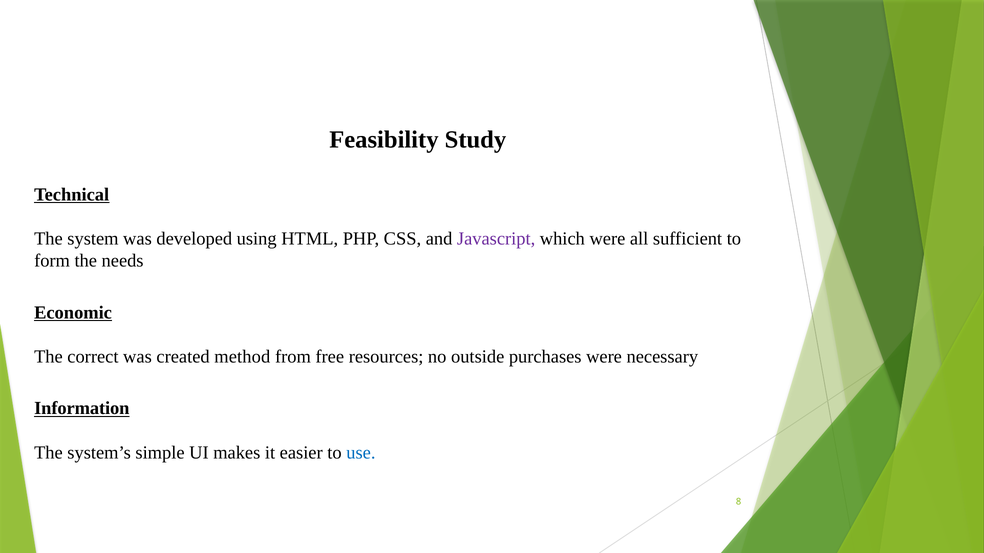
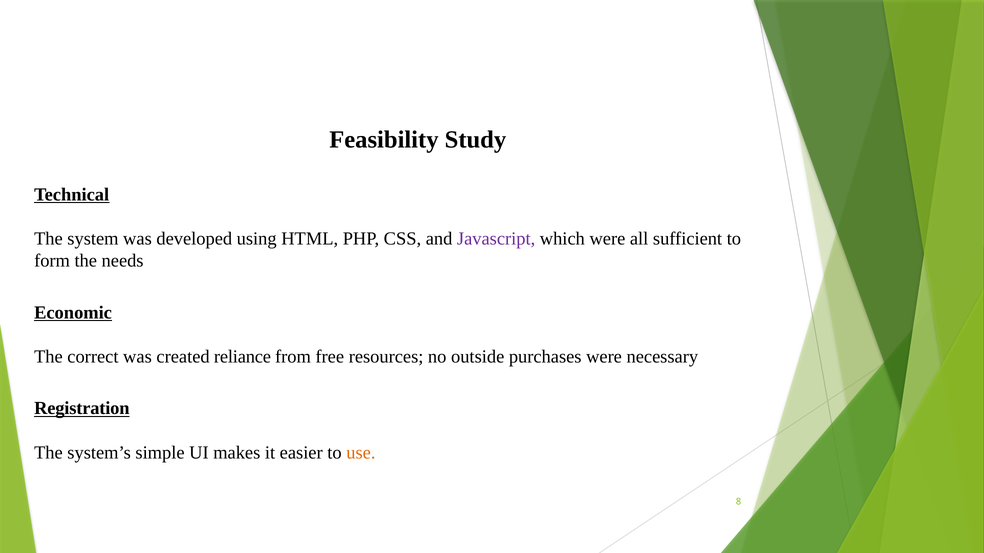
method: method -> reliance
Information: Information -> Registration
use colour: blue -> orange
